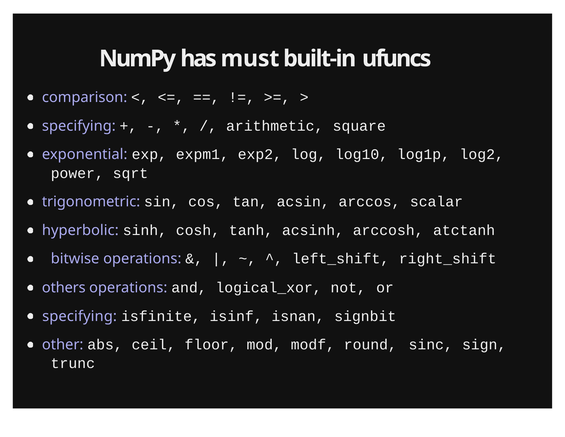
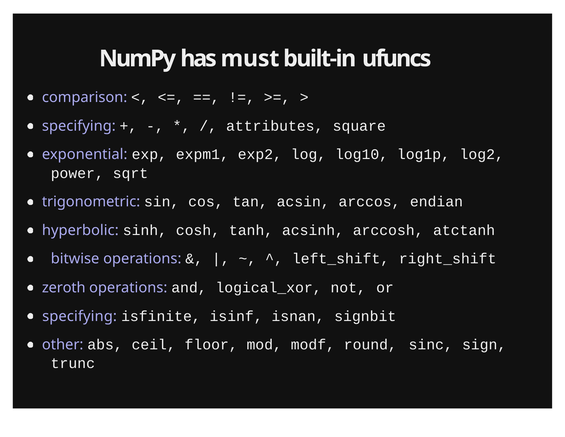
arithmetic: arithmetic -> attributes
scalar: scalar -> endian
others: others -> zeroth
